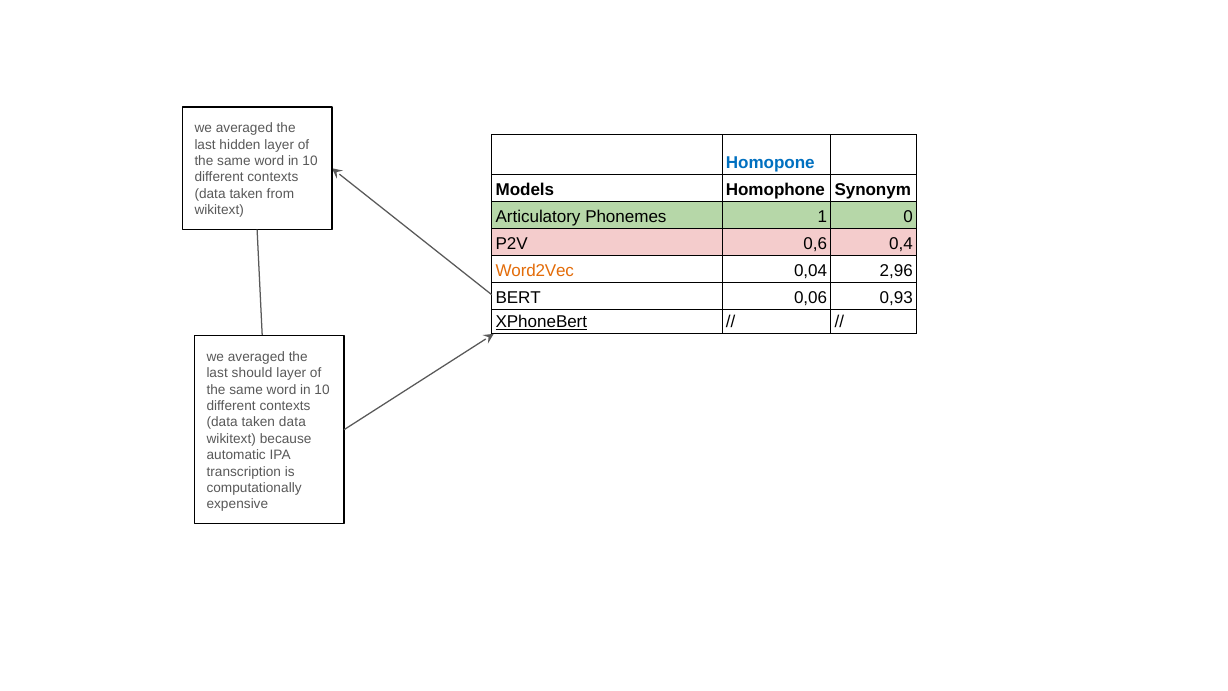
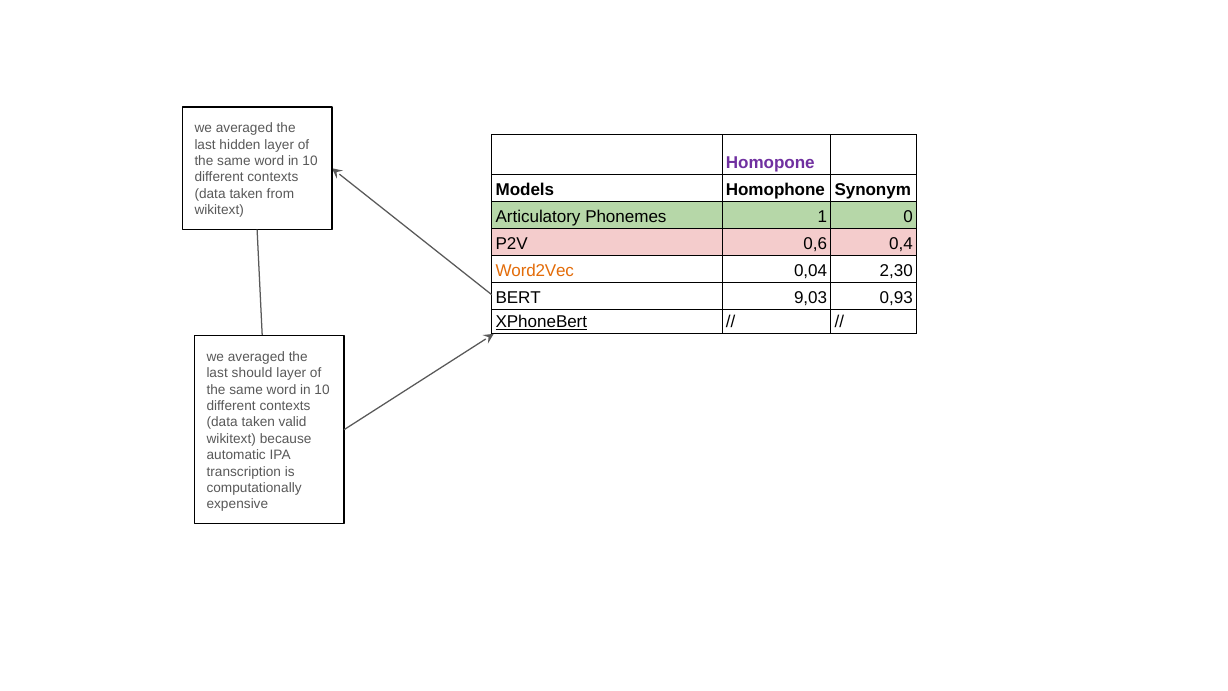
Homopone colour: blue -> purple
2,96: 2,96 -> 2,30
0,06: 0,06 -> 9,03
taken data: data -> valid
